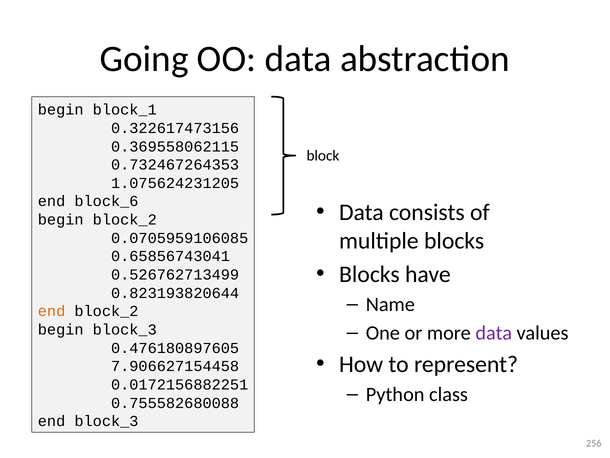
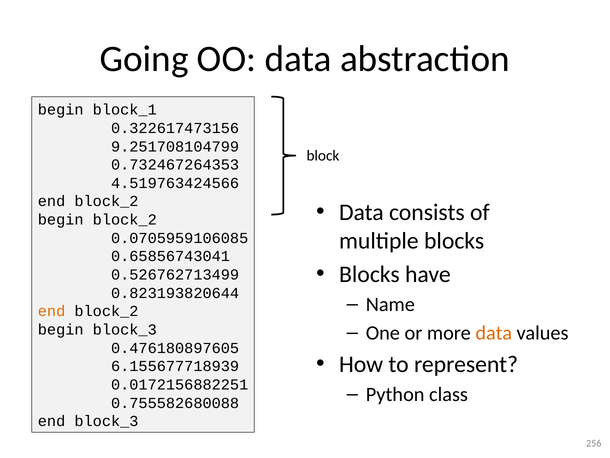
0.369558062115: 0.369558062115 -> 9.251708104799
1.075624231205: 1.075624231205 -> 4.519763424566
block_6 at (106, 201): block_6 -> block_2
data at (494, 333) colour: purple -> orange
7.906627154458: 7.906627154458 -> 6.155677718939
